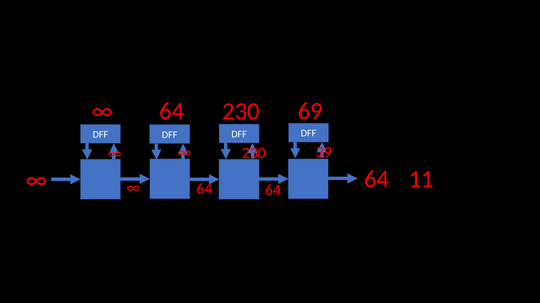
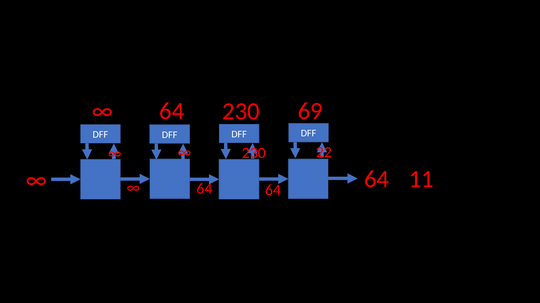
39: 39 -> 22
